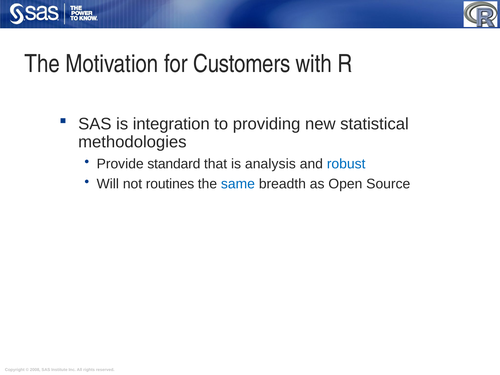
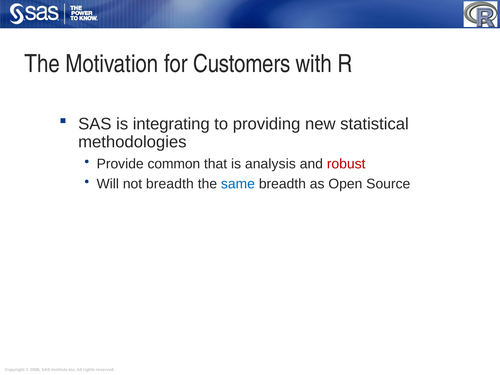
integration: integration -> integrating
standard: standard -> common
robust colour: blue -> red
not routines: routines -> breadth
